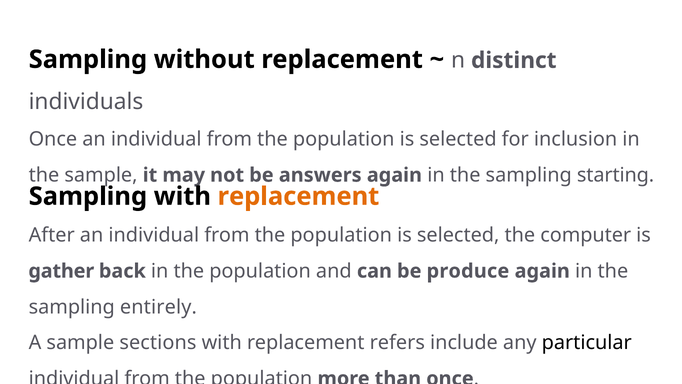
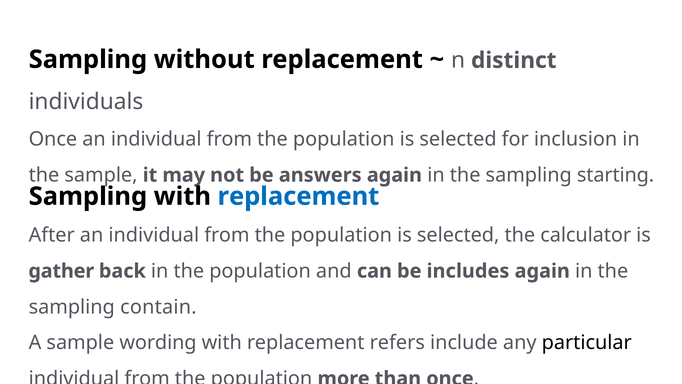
replacement at (298, 196) colour: orange -> blue
computer: computer -> calculator
produce: produce -> includes
entirely: entirely -> contain
sections: sections -> wording
